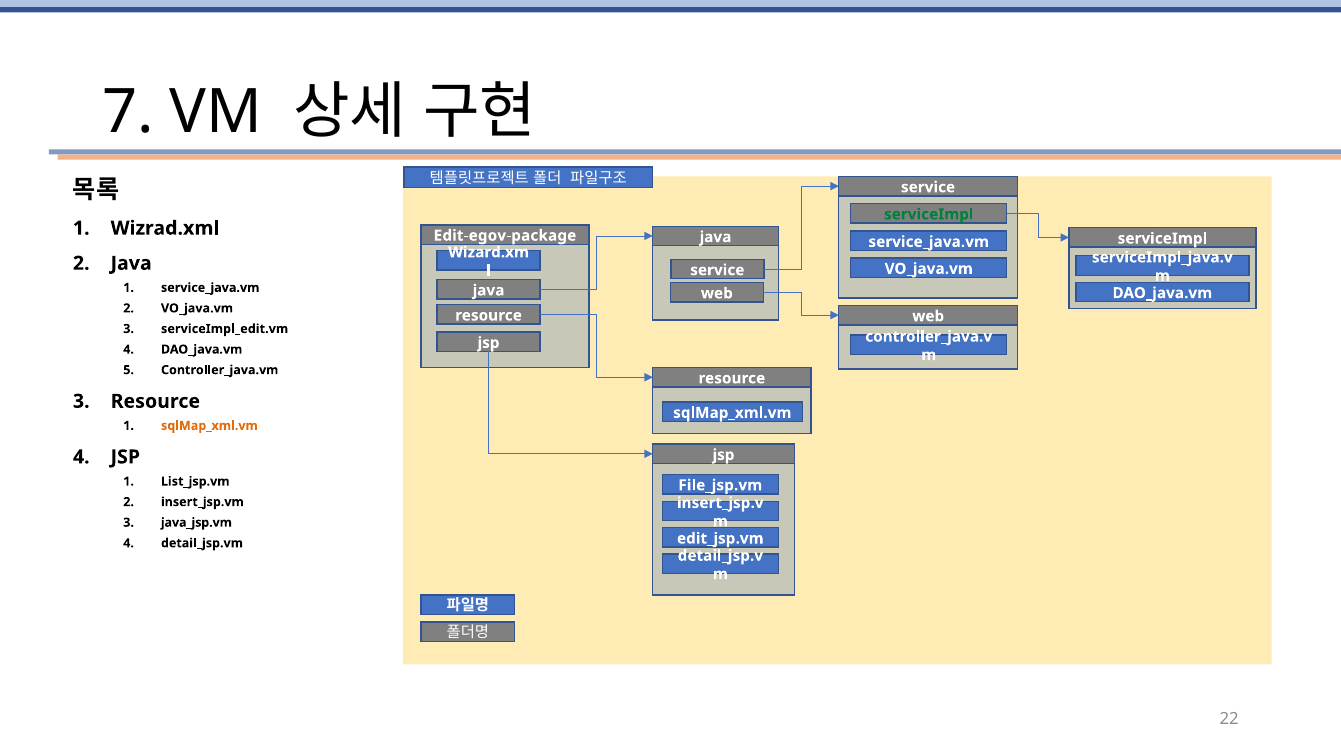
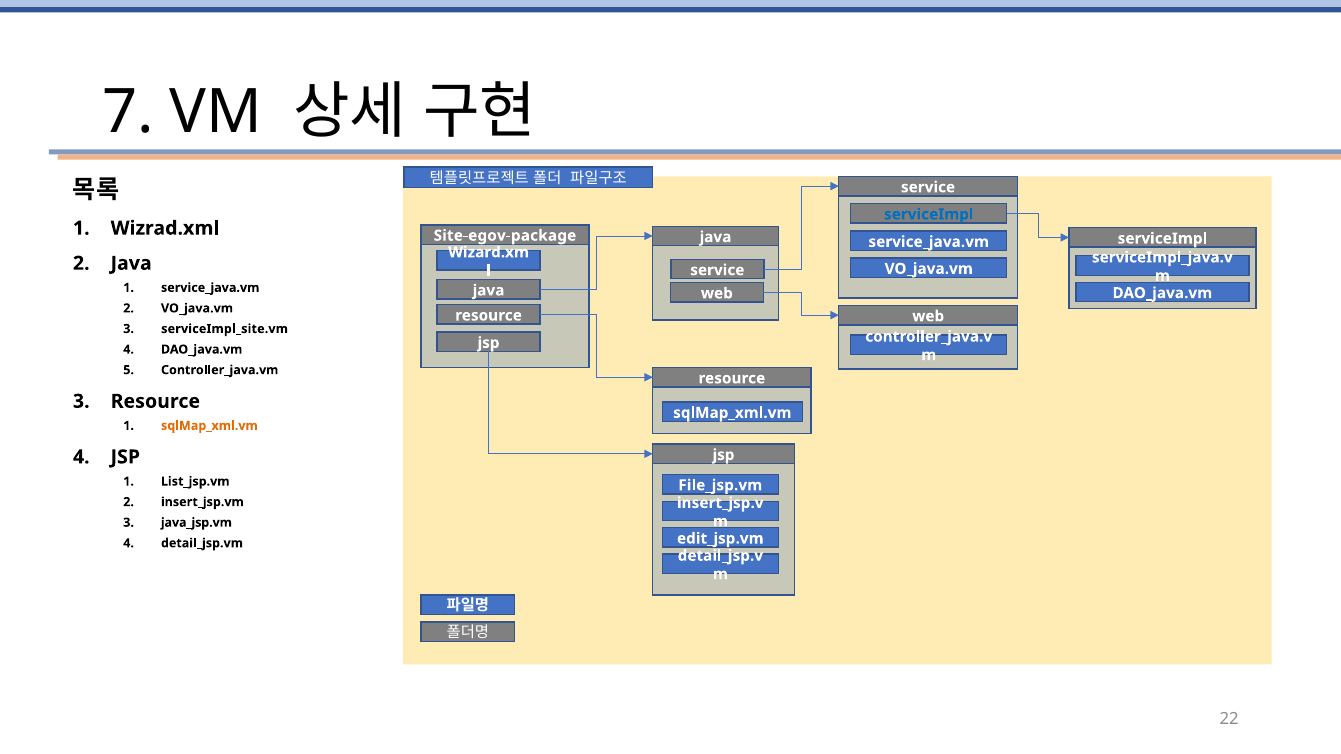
serviceImpl at (929, 214) colour: green -> blue
Edit-egov-package: Edit-egov-package -> Site-egov-package
serviceImpl_edit.vm: serviceImpl_edit.vm -> serviceImpl_site.vm
